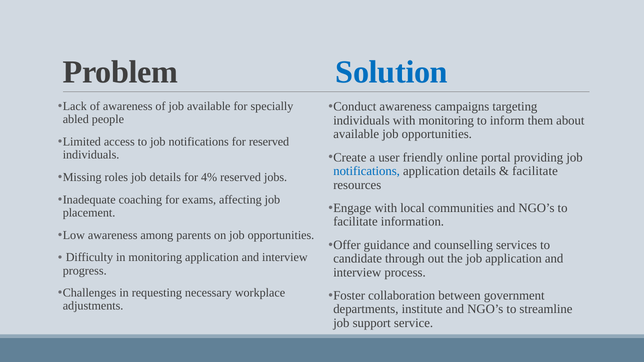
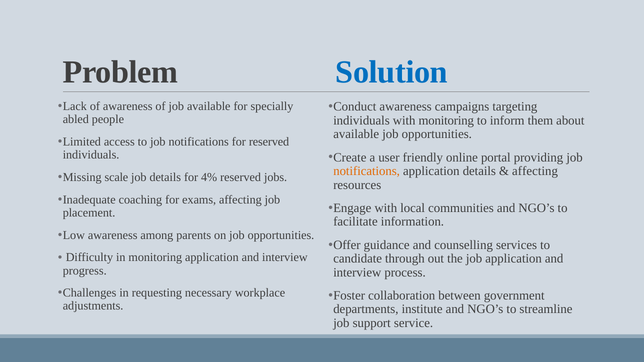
notifications at (367, 171) colour: blue -> orange
facilitate at (535, 171): facilitate -> affecting
roles: roles -> scale
